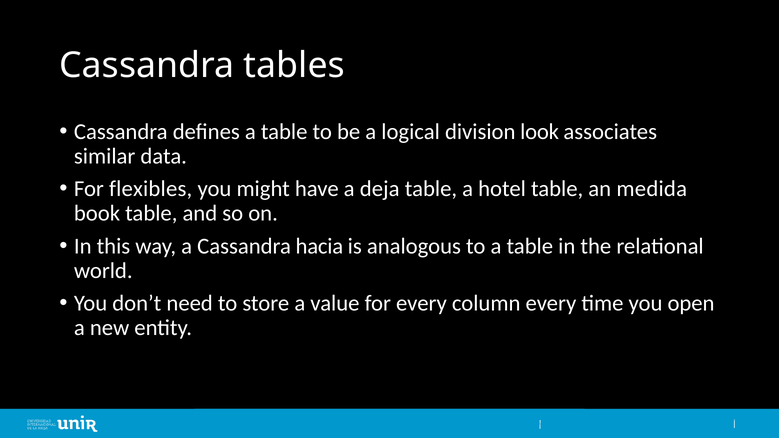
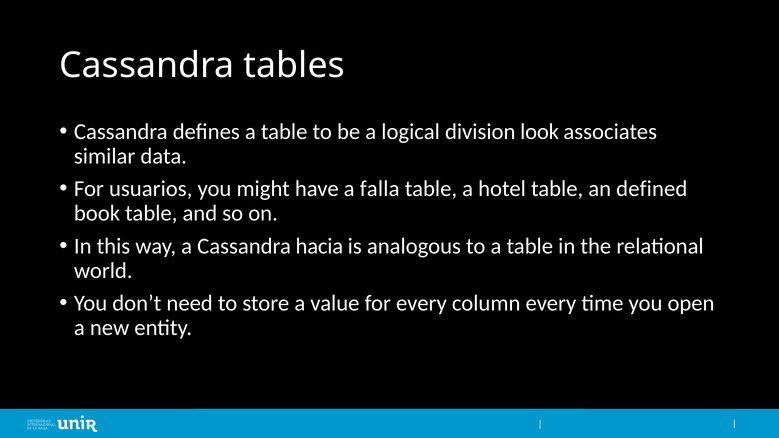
flexibles: flexibles -> usuarios
deja: deja -> falla
medida: medida -> defined
